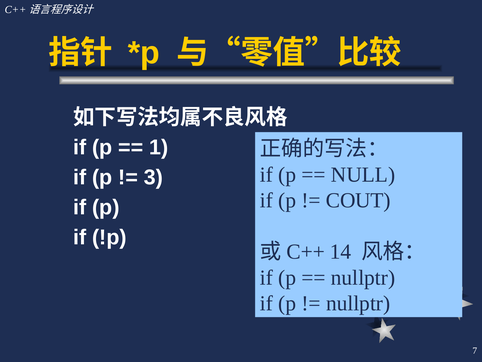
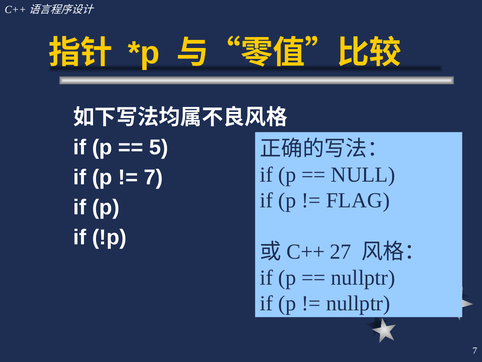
1: 1 -> 5
3 at (153, 177): 3 -> 7
COUT: COUT -> FLAG
14: 14 -> 27
